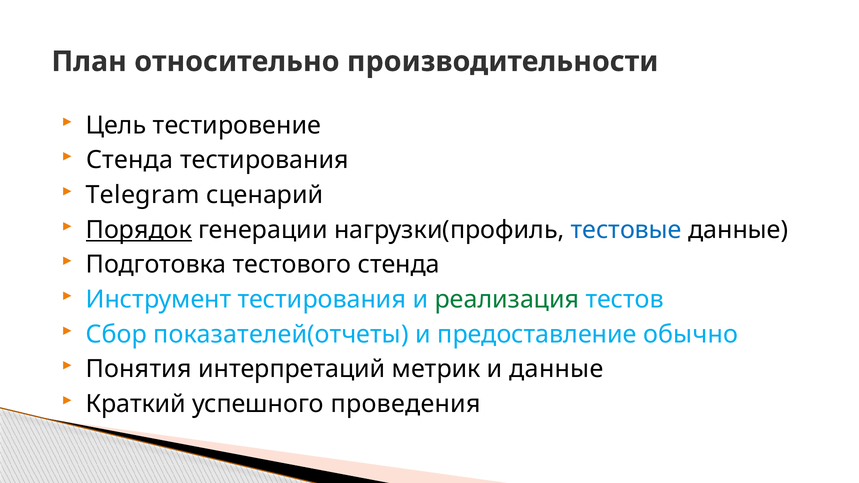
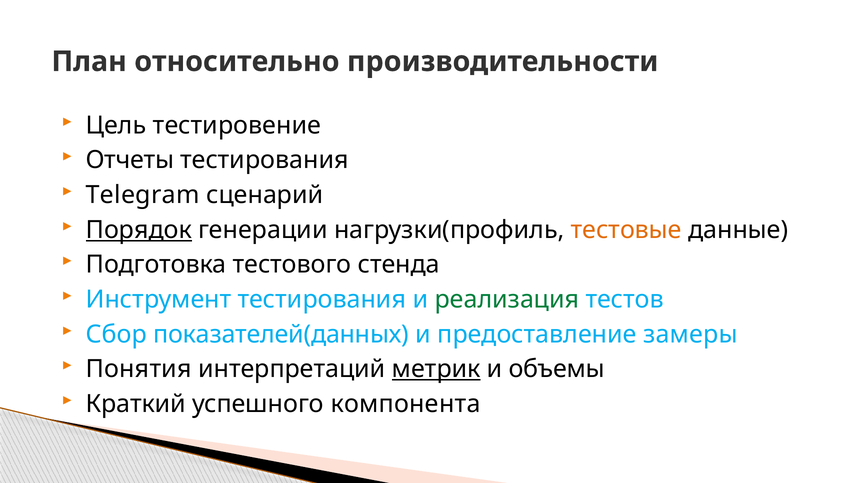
Стенда at (130, 160): Стенда -> Отчеты
тестовые colour: blue -> orange
показателей(отчеты: показателей(отчеты -> показателей(данных
обычно: обычно -> замеры
метрик underline: none -> present
и данные: данные -> объемы
проведения: проведения -> компонента
